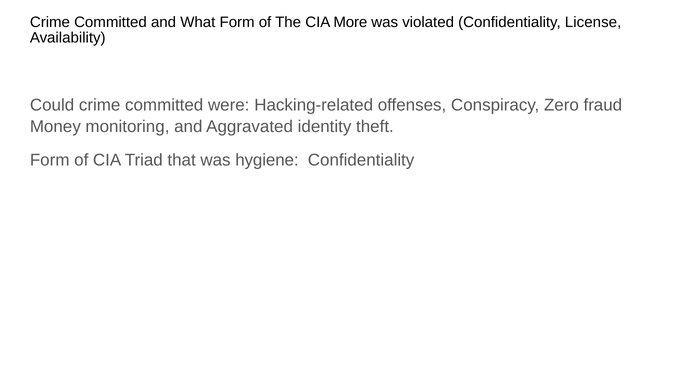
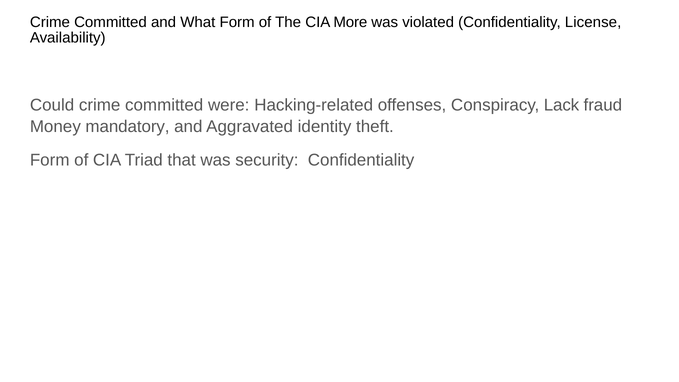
Zero: Zero -> Lack
monitoring: monitoring -> mandatory
hygiene: hygiene -> security
